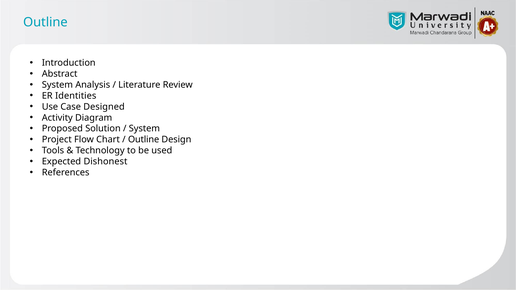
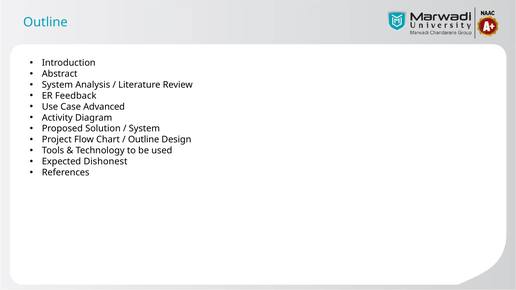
Identities: Identities -> Feedback
Designed: Designed -> Advanced
